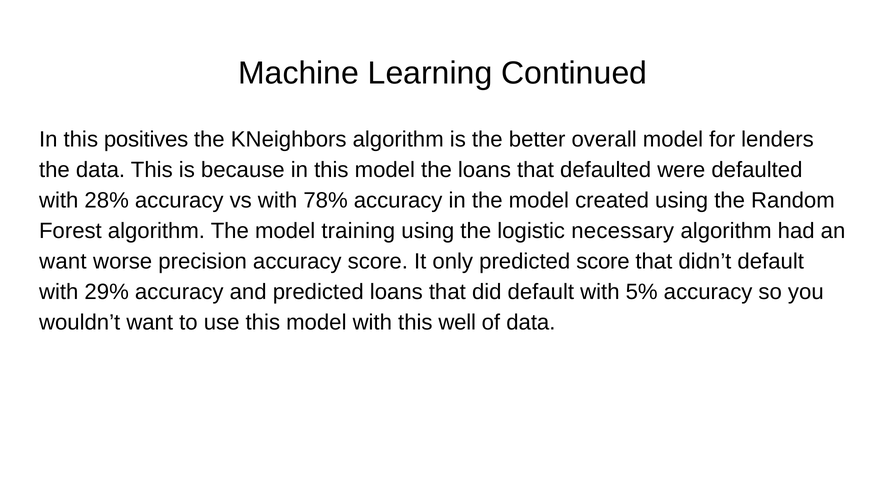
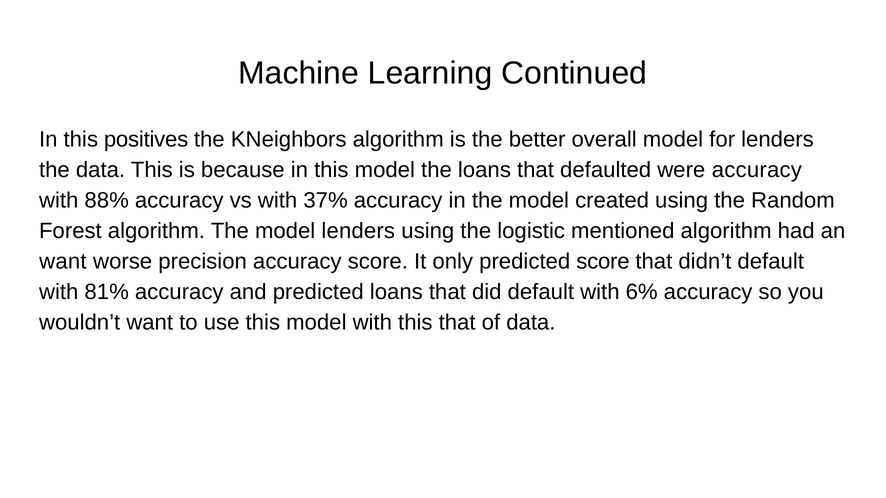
were defaulted: defaulted -> accuracy
28%: 28% -> 88%
78%: 78% -> 37%
model training: training -> lenders
necessary: necessary -> mentioned
29%: 29% -> 81%
5%: 5% -> 6%
this well: well -> that
